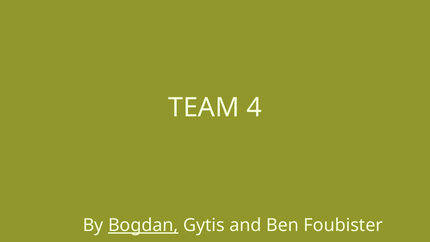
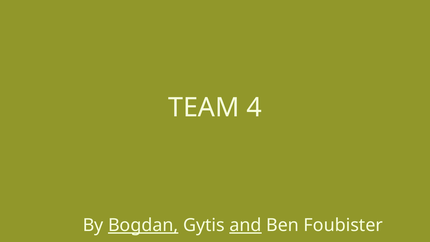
and underline: none -> present
